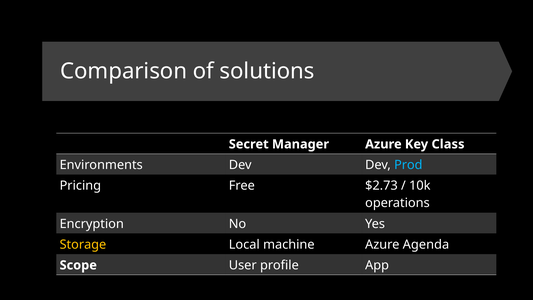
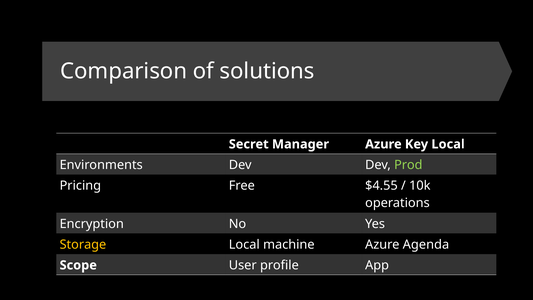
Key Class: Class -> Local
Prod colour: light blue -> light green
$2.73: $2.73 -> $4.55
